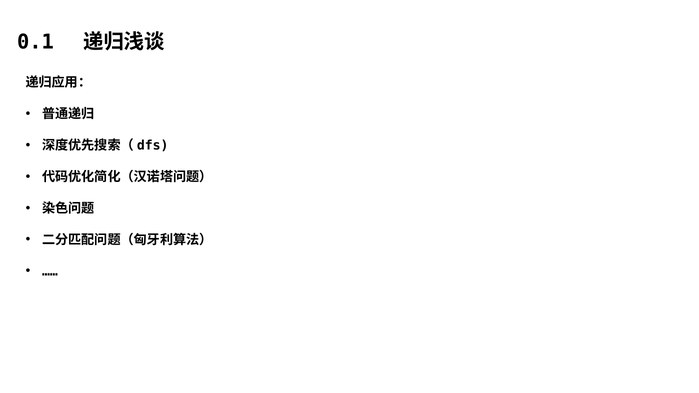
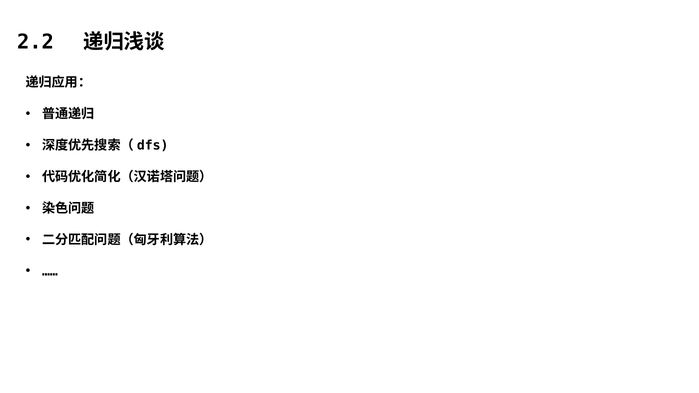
0.1: 0.1 -> 2.2
